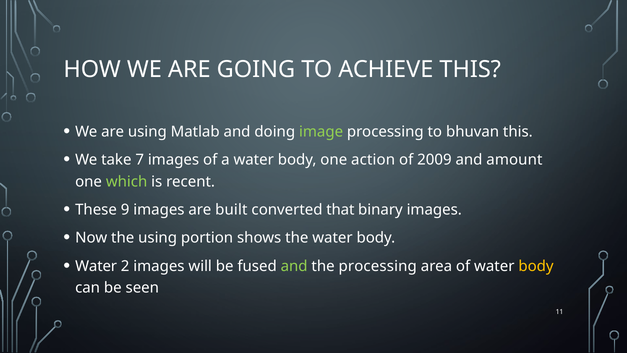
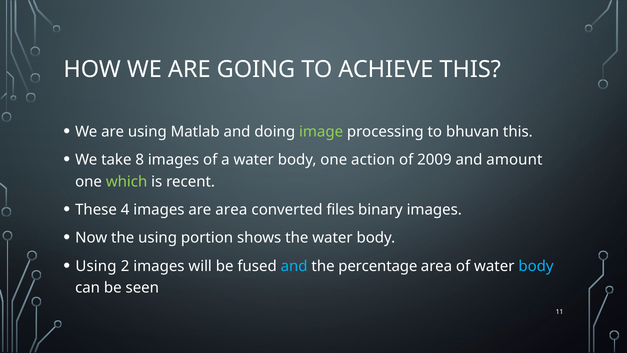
7: 7 -> 8
9: 9 -> 4
are built: built -> area
that: that -> files
Water at (96, 266): Water -> Using
and at (294, 266) colour: light green -> light blue
the processing: processing -> percentage
body at (536, 266) colour: yellow -> light blue
